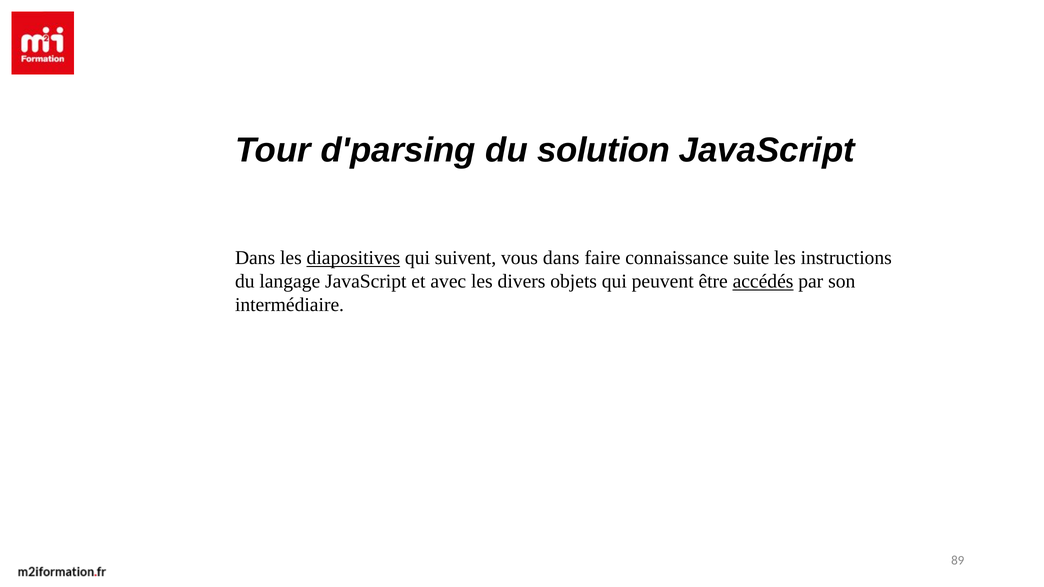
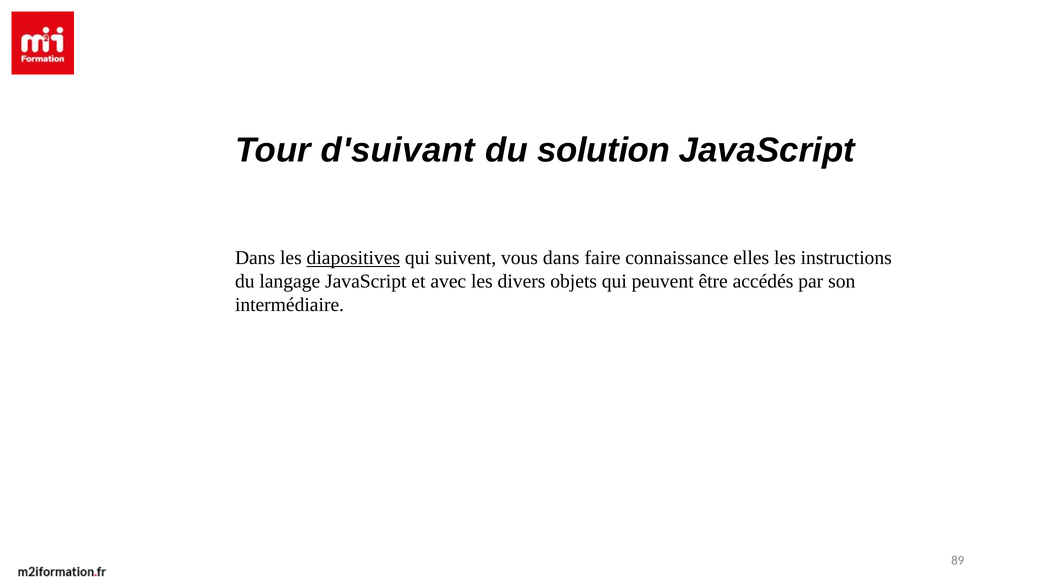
d'parsing: d'parsing -> d'suivant
suite: suite -> elles
accédés underline: present -> none
